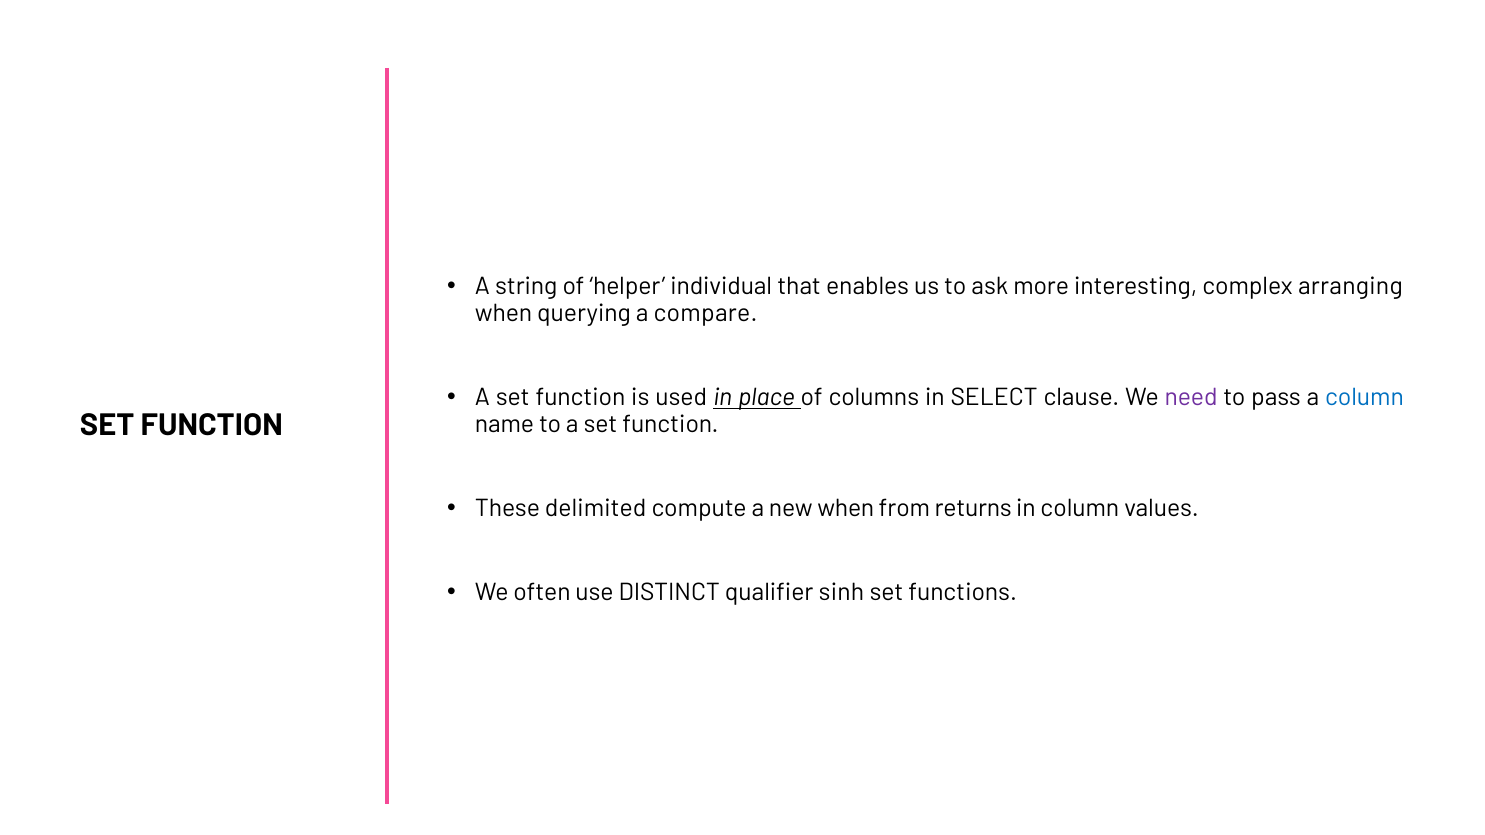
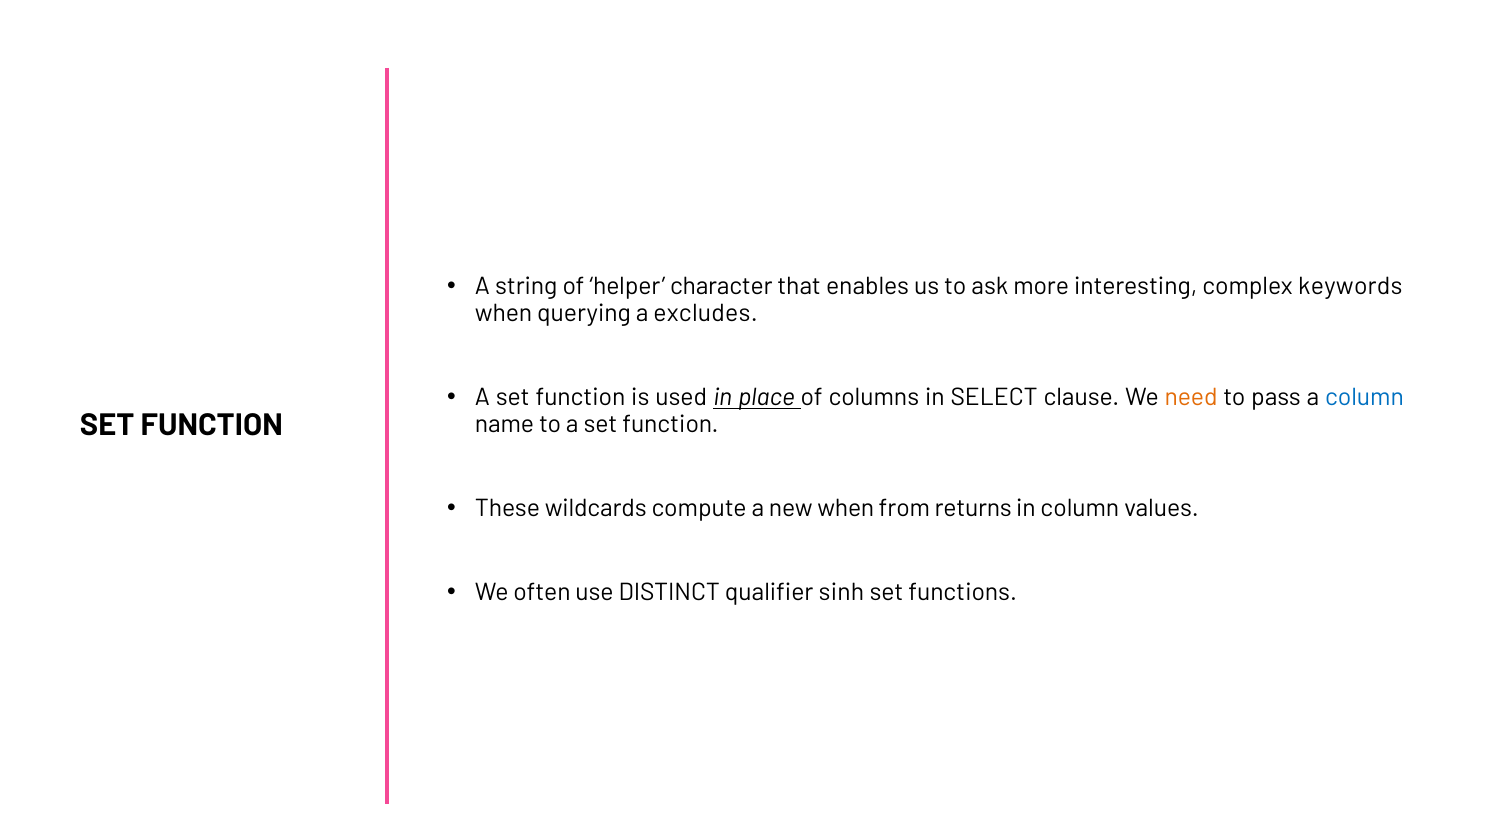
individual: individual -> character
arranging: arranging -> keywords
compare: compare -> excludes
need colour: purple -> orange
delimited: delimited -> wildcards
